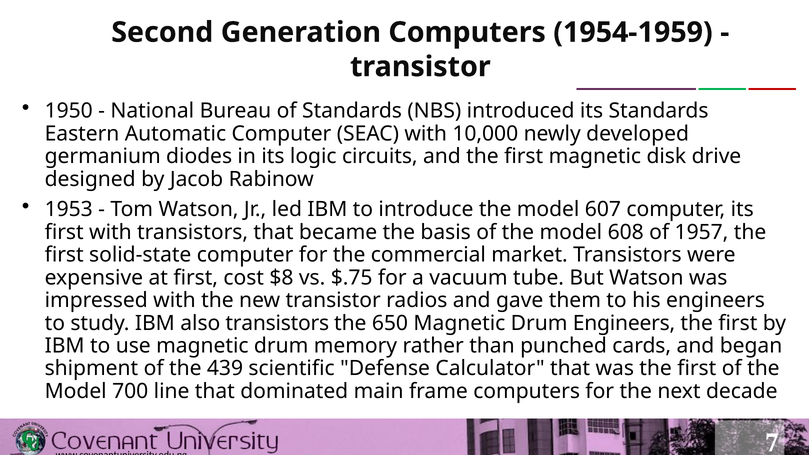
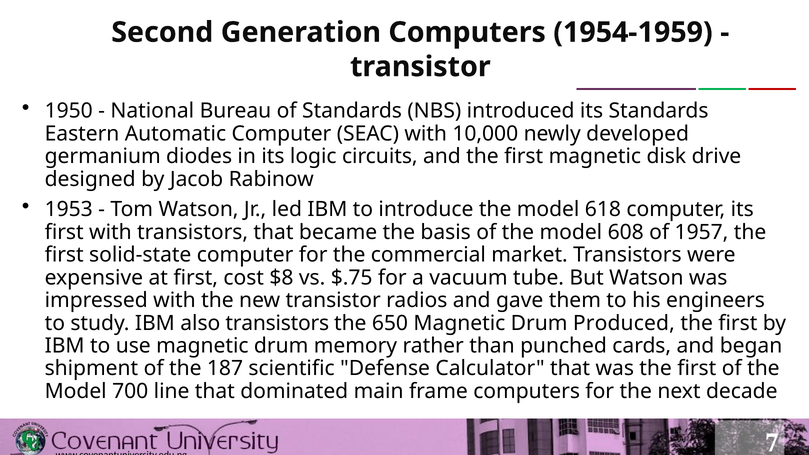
607: 607 -> 618
Drum Engineers: Engineers -> Produced
439: 439 -> 187
